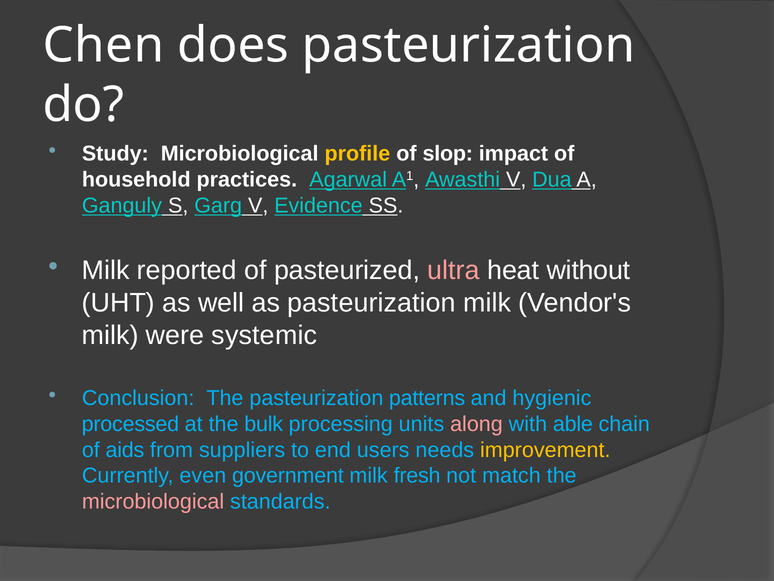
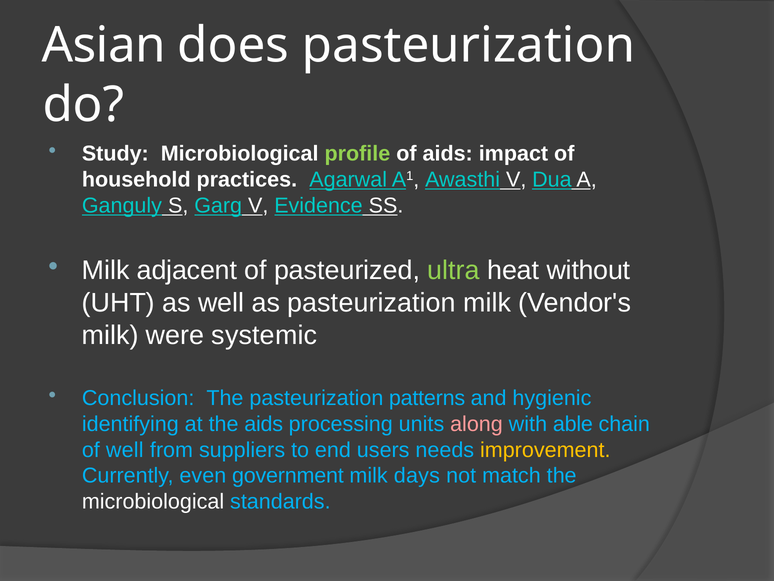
Chen: Chen -> Asian
profile colour: yellow -> light green
of slop: slop -> aids
reported: reported -> adjacent
ultra colour: pink -> light green
processed: processed -> identifying
the bulk: bulk -> aids
of aids: aids -> well
fresh: fresh -> days
microbiological at (153, 501) colour: pink -> white
